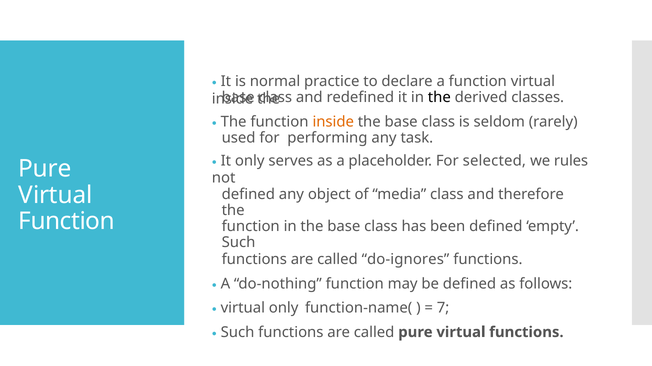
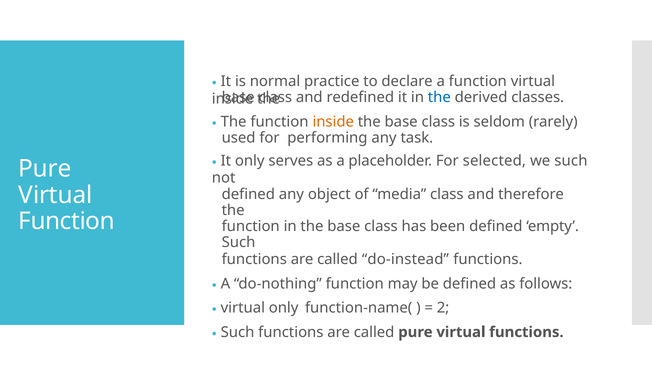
the at (439, 97) colour: black -> blue
we rules: rules -> such
do-ignores: do-ignores -> do-instead
7: 7 -> 2
